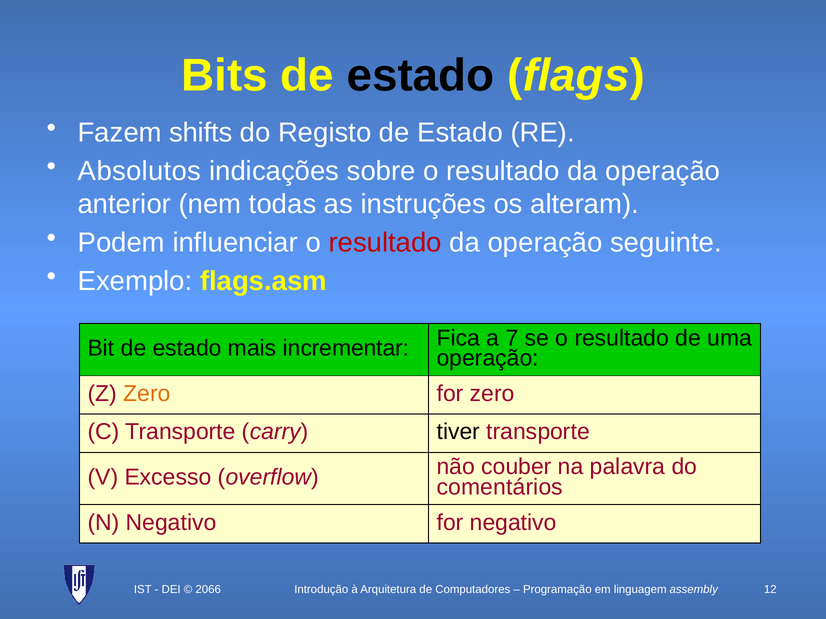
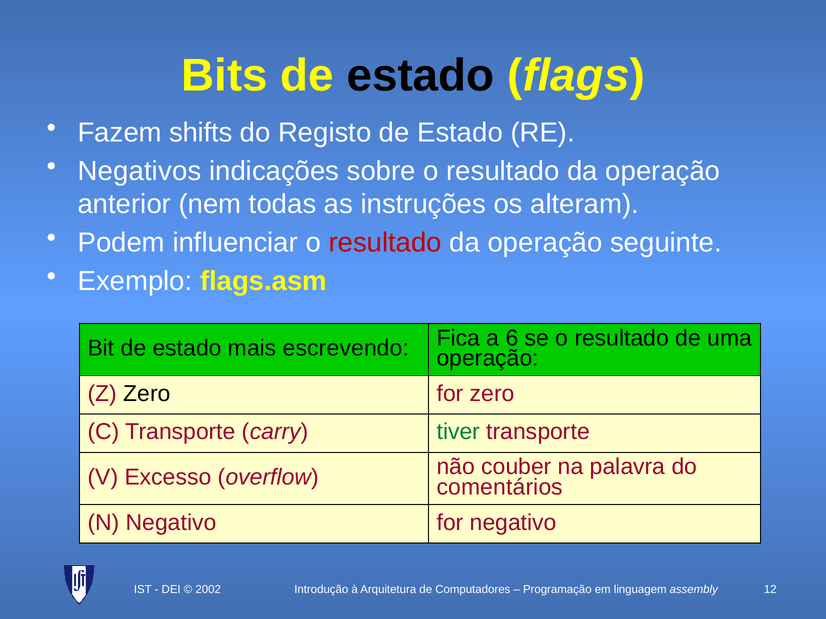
Absolutos: Absolutos -> Negativos
incrementar: incrementar -> escrevendo
7: 7 -> 6
Zero at (147, 394) colour: orange -> black
tiver colour: black -> green
2066: 2066 -> 2002
